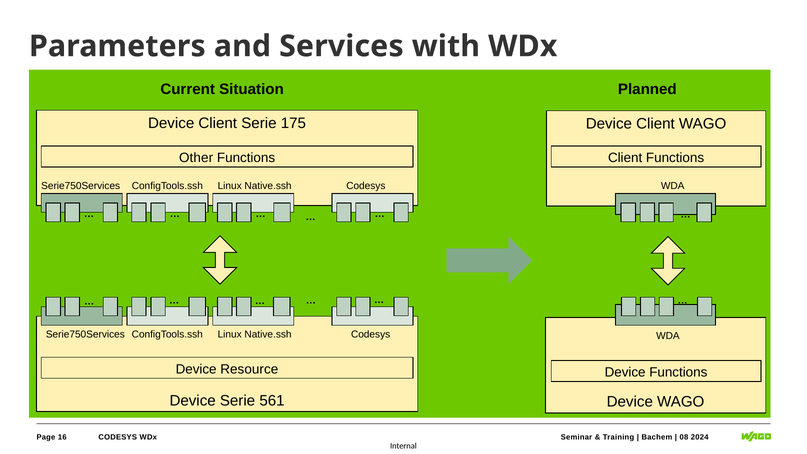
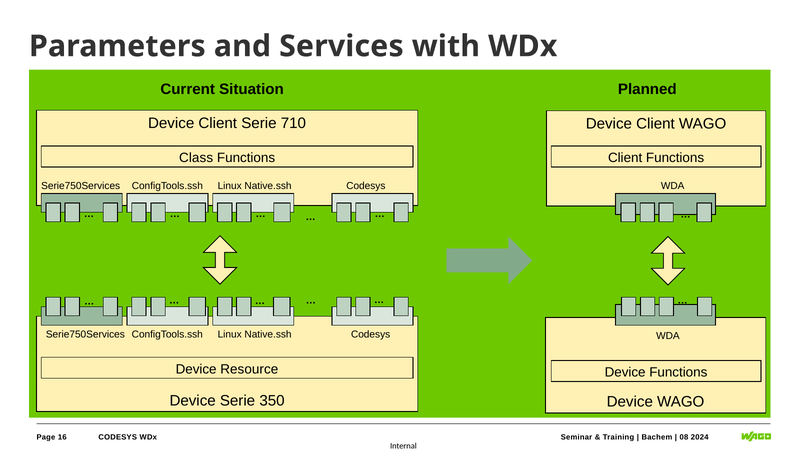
175: 175 -> 710
Other: Other -> Class
561: 561 -> 350
